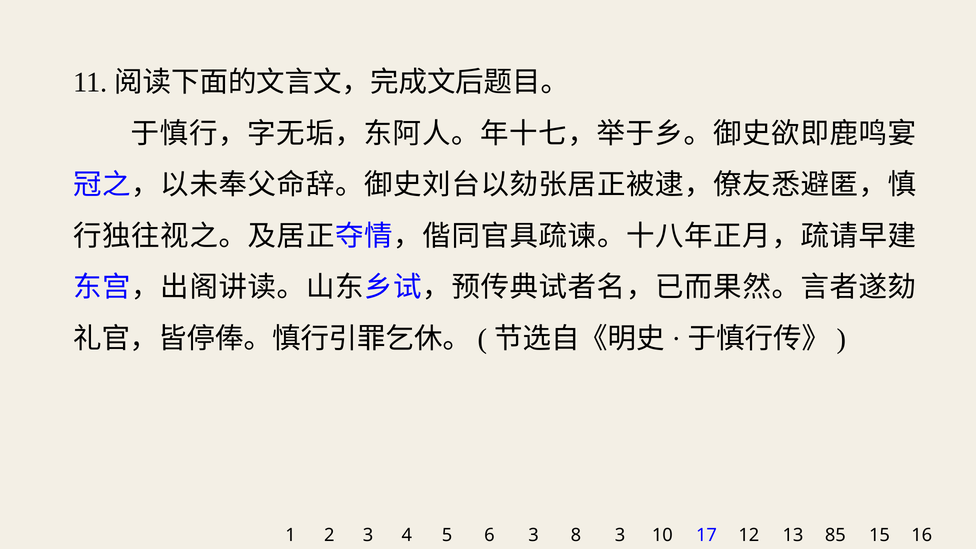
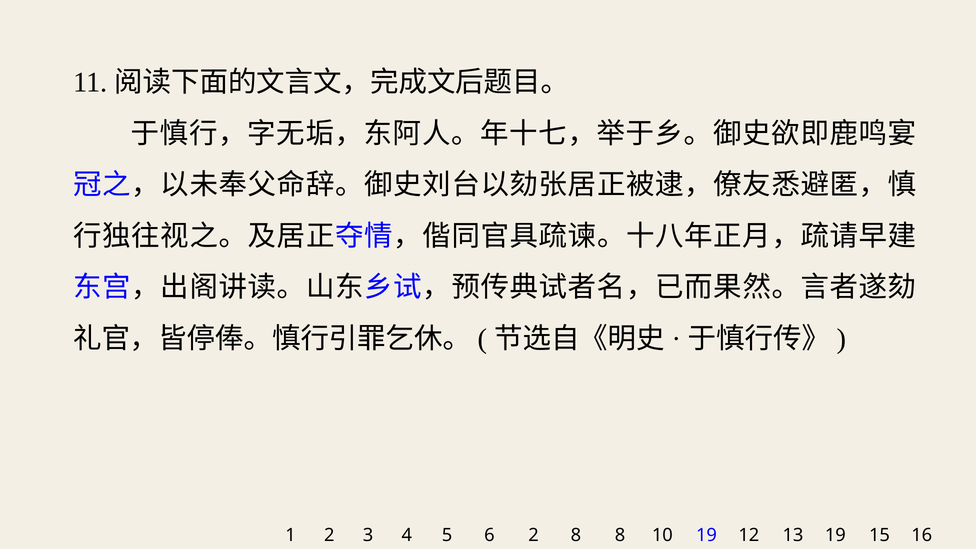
6 3: 3 -> 2
8 3: 3 -> 8
10 17: 17 -> 19
13 85: 85 -> 19
